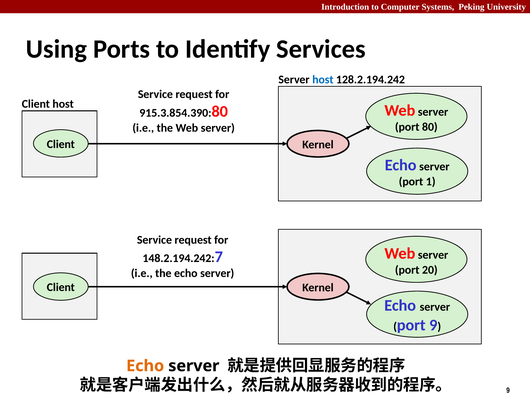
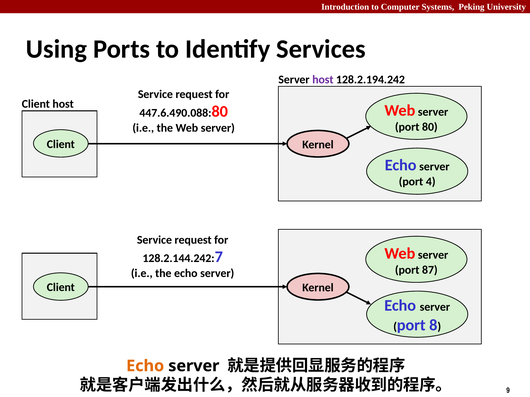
host at (323, 80) colour: blue -> purple
915.3.854.390: 915.3.854.390 -> 447.6.490.088
1: 1 -> 4
148.2.194.242: 148.2.194.242 -> 128.2.144.242
20: 20 -> 87
port 9: 9 -> 8
